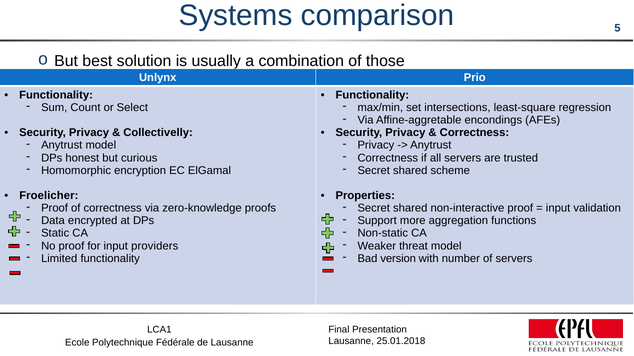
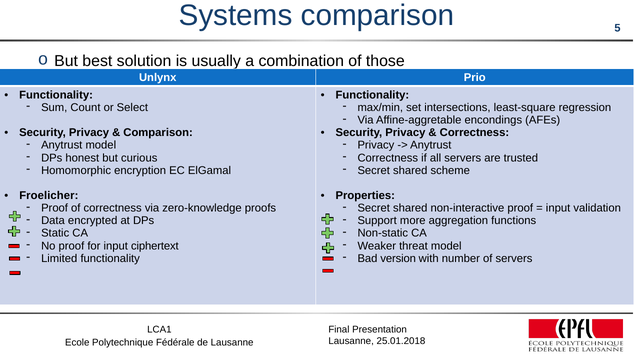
Collectivelly at (158, 133): Collectivelly -> Comparison
providers: providers -> ciphertext
